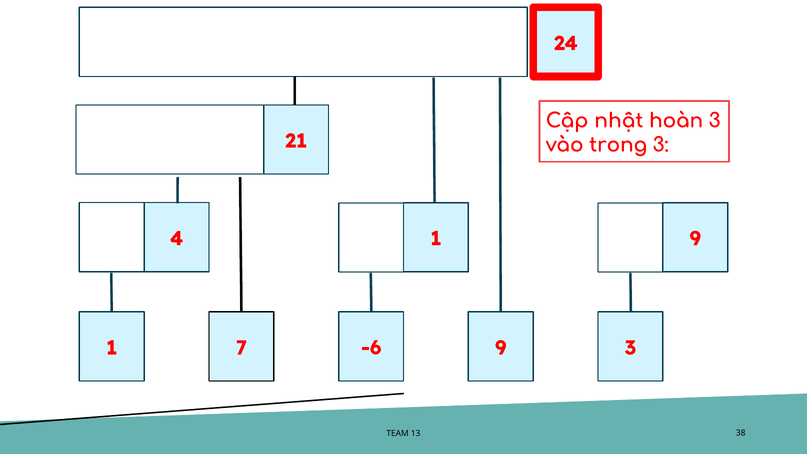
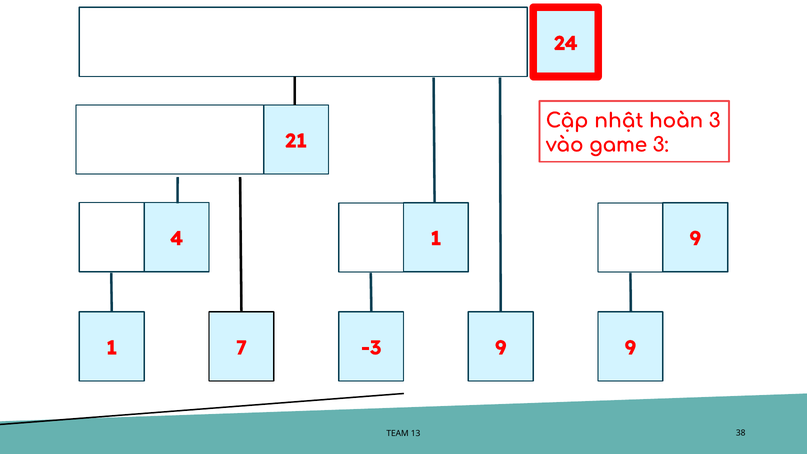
trong: trong -> game
-6: -6 -> -3
9 3: 3 -> 9
